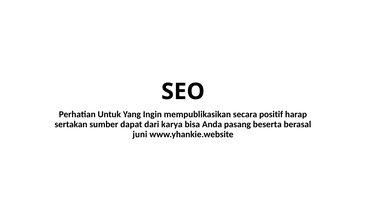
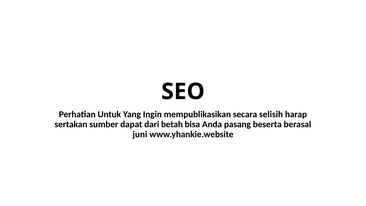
positif: positif -> selisih
karya: karya -> betah
